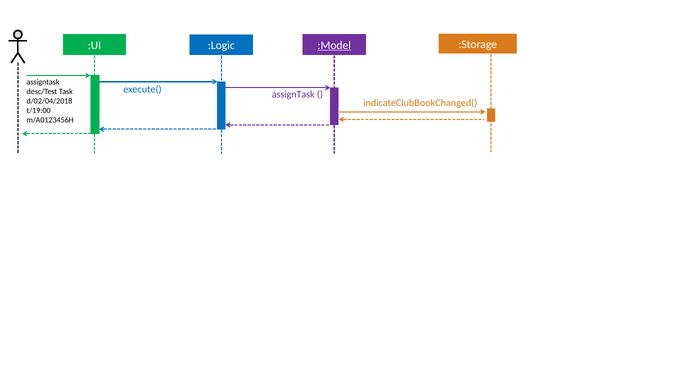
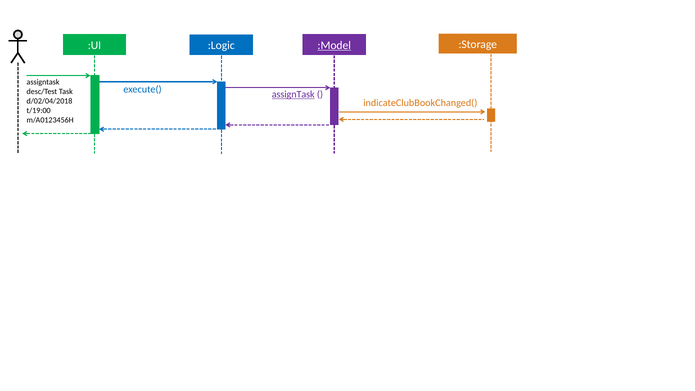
assignTask at (293, 94) underline: none -> present
